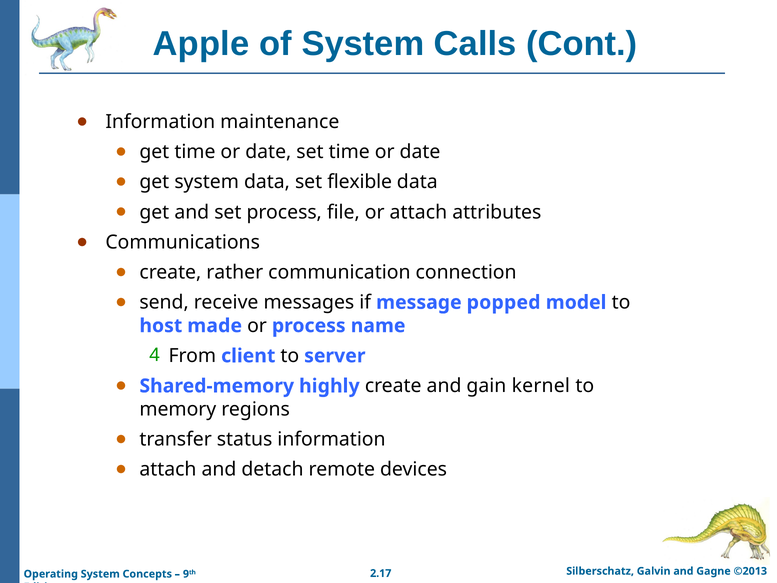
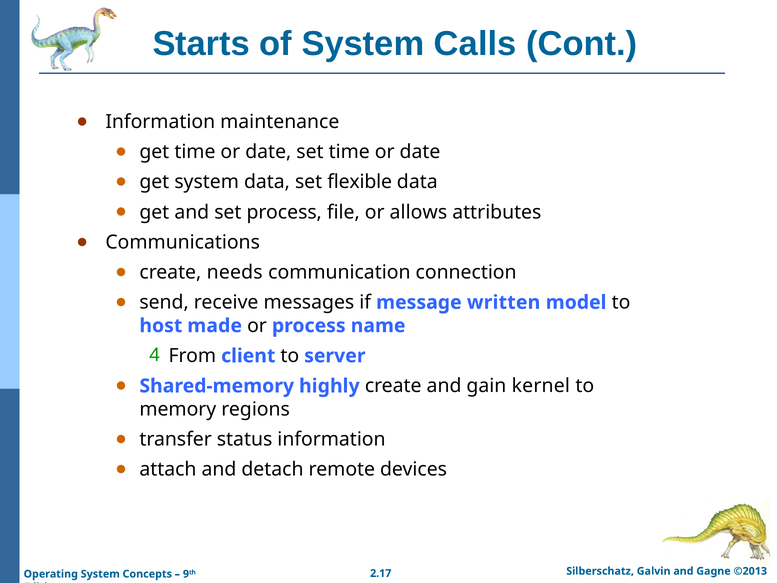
Apple: Apple -> Starts
or attach: attach -> allows
rather: rather -> needs
popped: popped -> written
